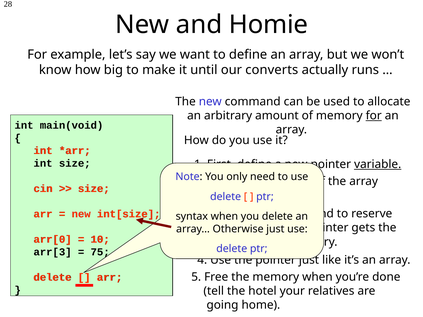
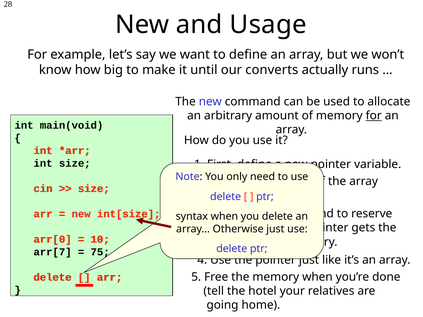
Homie: Homie -> Usage
variable underline: present -> none
arr[3: arr[3 -> arr[7
